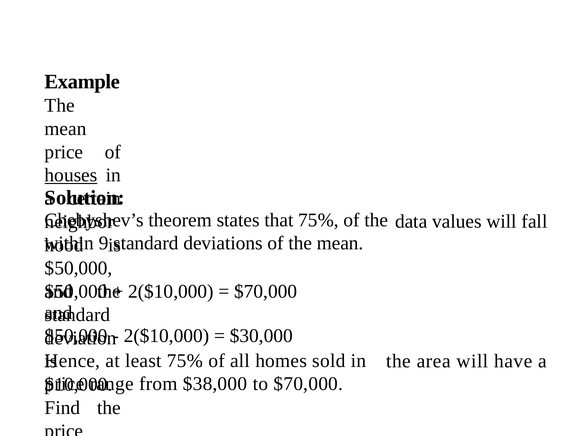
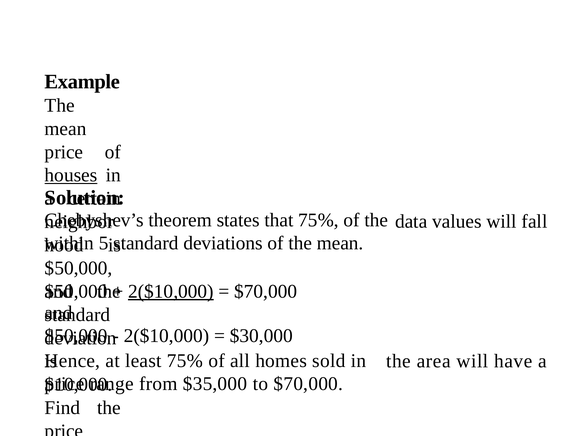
9: 9 -> 5
2($10,000 at (171, 291) underline: none -> present
$38,000: $38,000 -> $35,000
